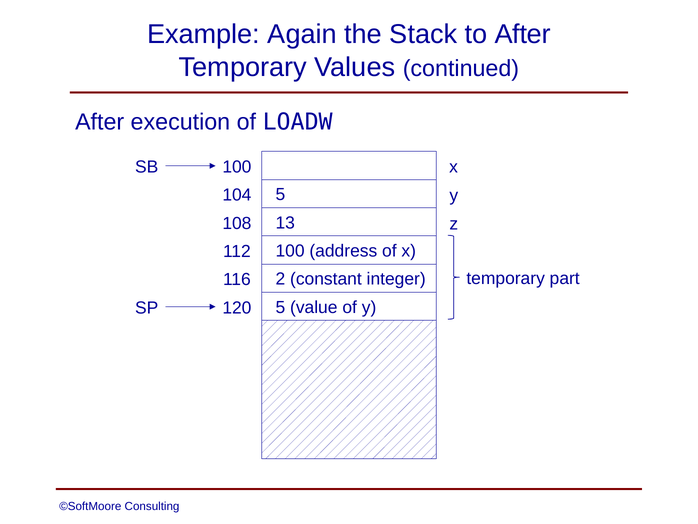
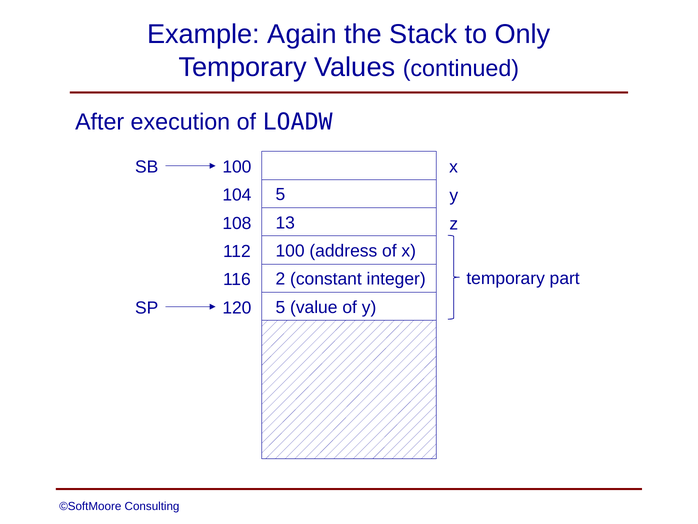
to After: After -> Only
